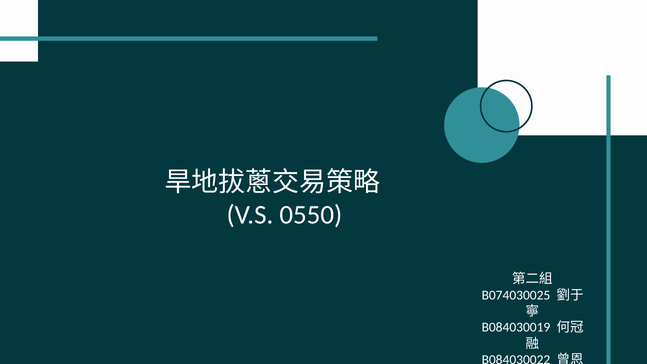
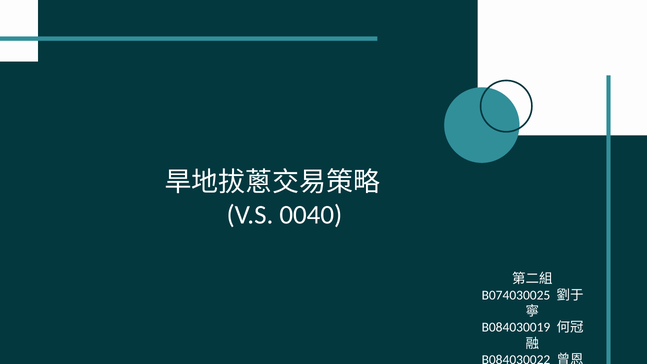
0550: 0550 -> 0040
